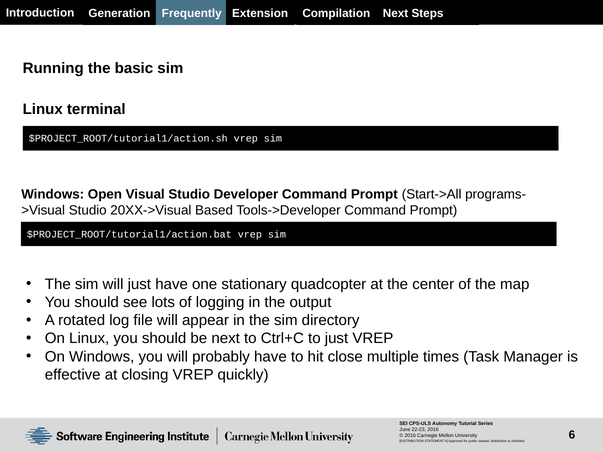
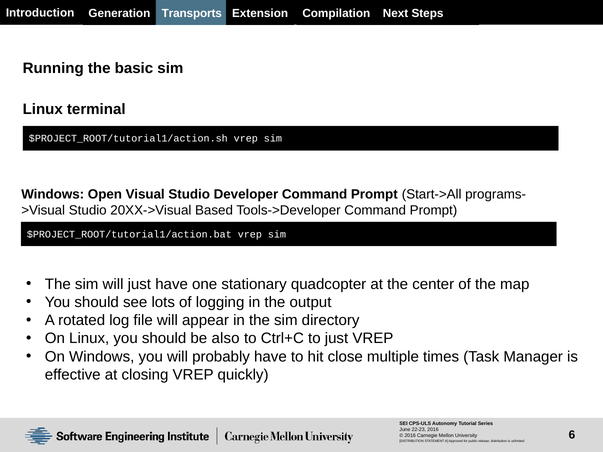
Frequently: Frequently -> Transports
be next: next -> also
